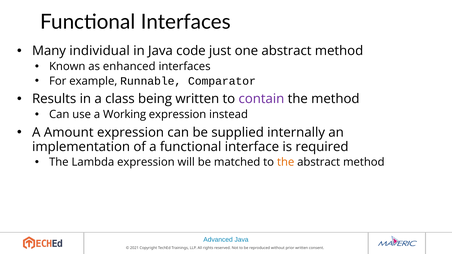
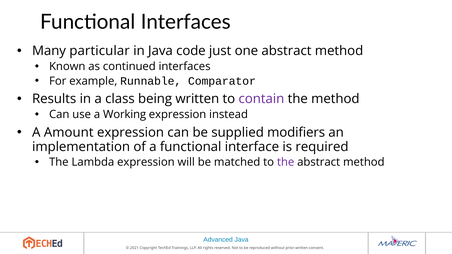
individual: individual -> particular
enhanced: enhanced -> continued
internally: internally -> modifiers
the at (286, 162) colour: orange -> purple
